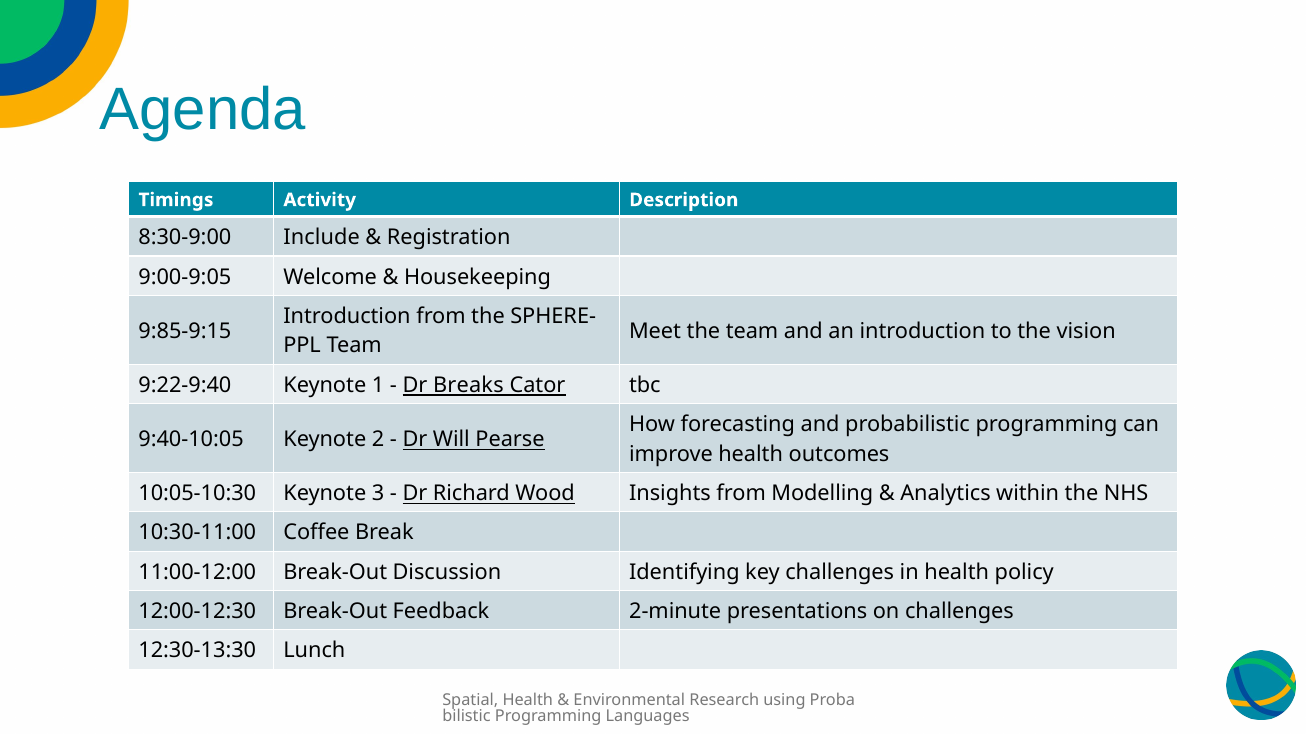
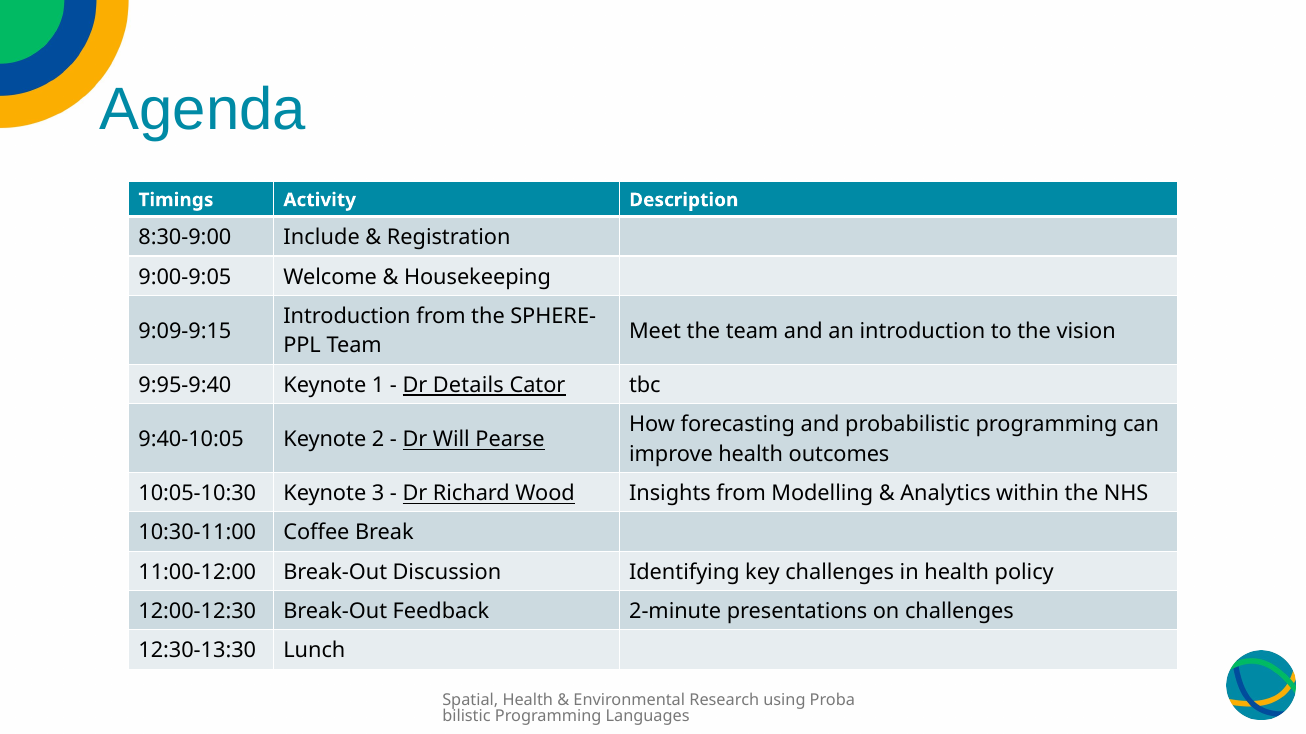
9:85-9:15: 9:85-9:15 -> 9:09-9:15
9:22-9:40: 9:22-9:40 -> 9:95-9:40
Breaks: Breaks -> Details
